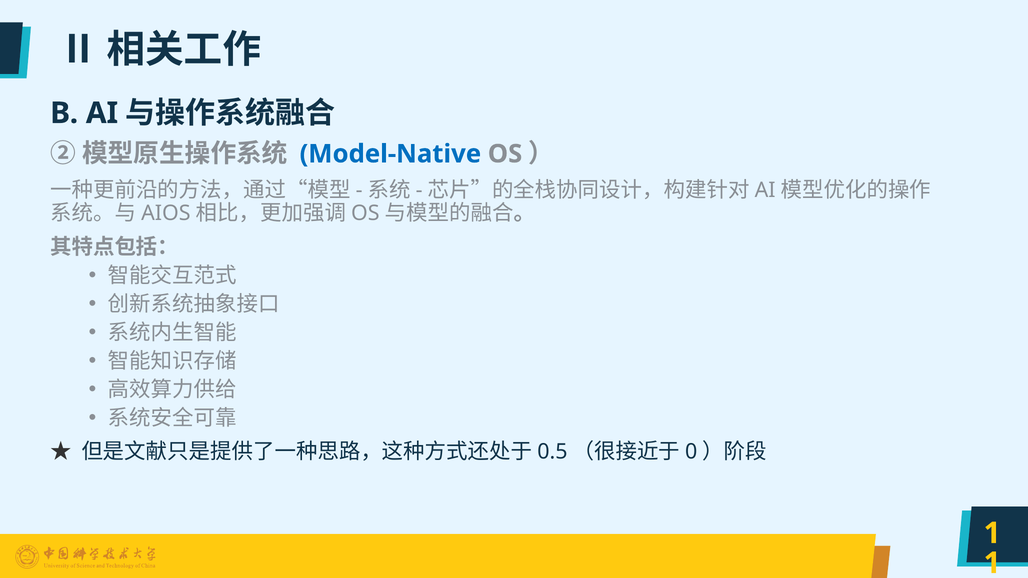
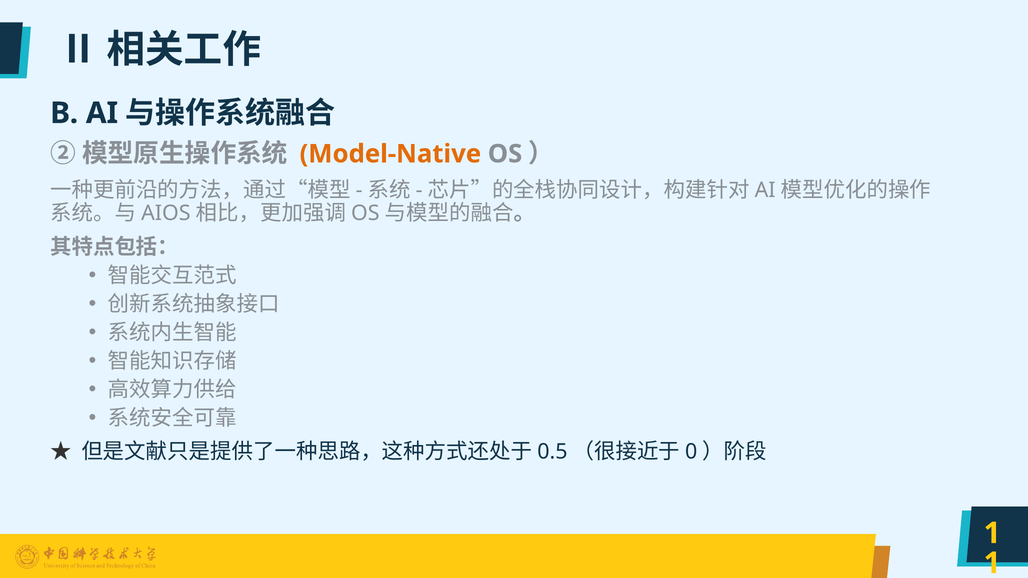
Model-Native colour: blue -> orange
